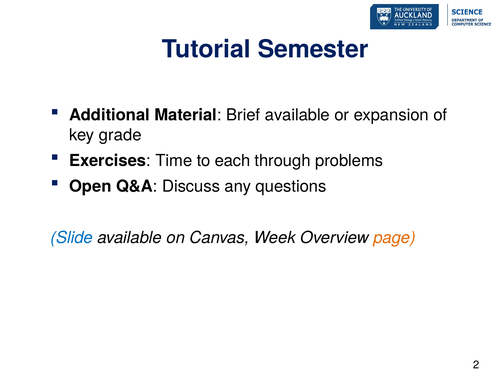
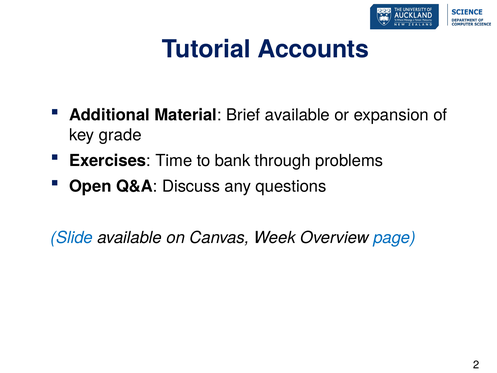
Semester: Semester -> Accounts
each: each -> bank
page colour: orange -> blue
